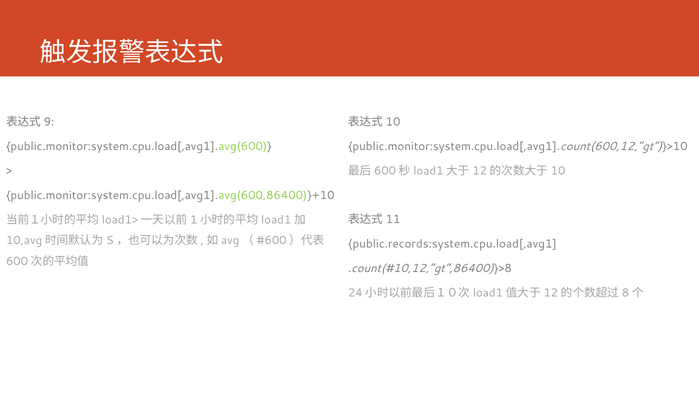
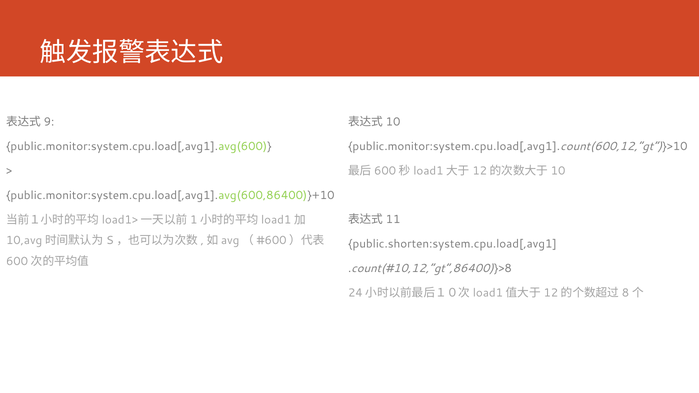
public.records:system.cpu.load[,avg1: public.records:system.cpu.load[,avg1 -> public.shorten:system.cpu.load[,avg1
